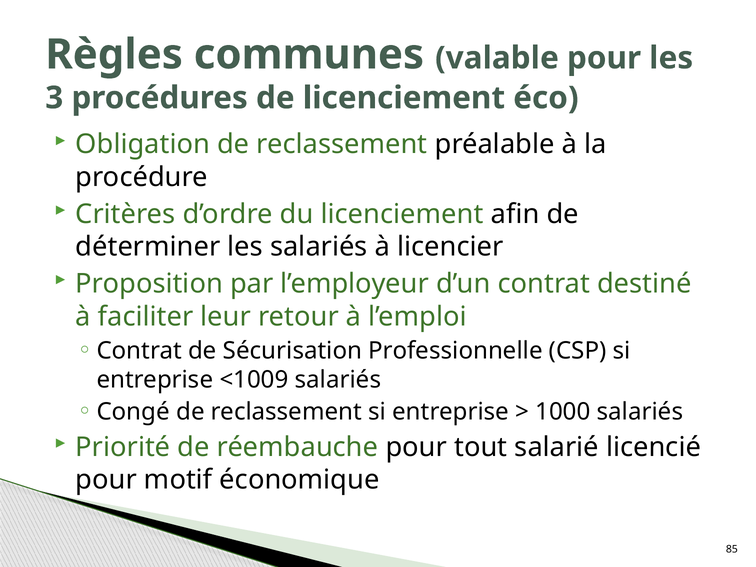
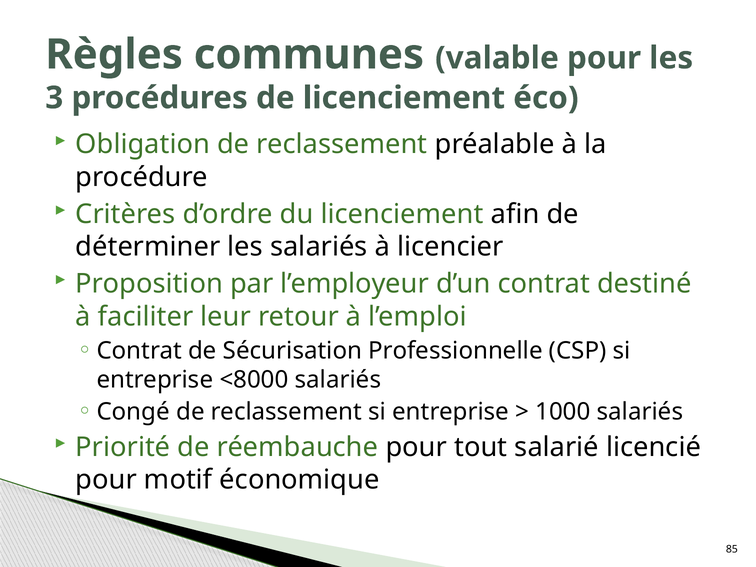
<1009: <1009 -> <8000
